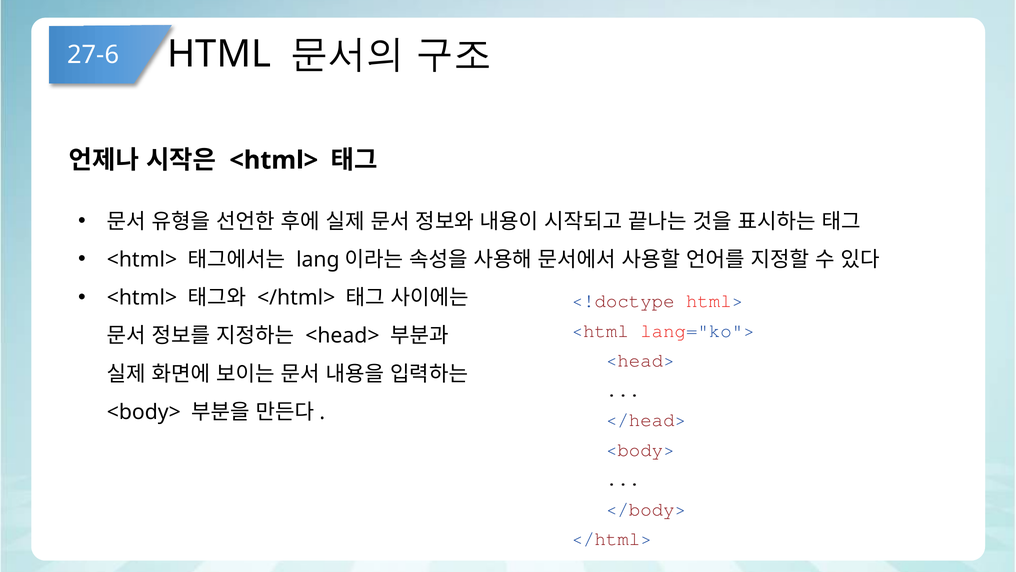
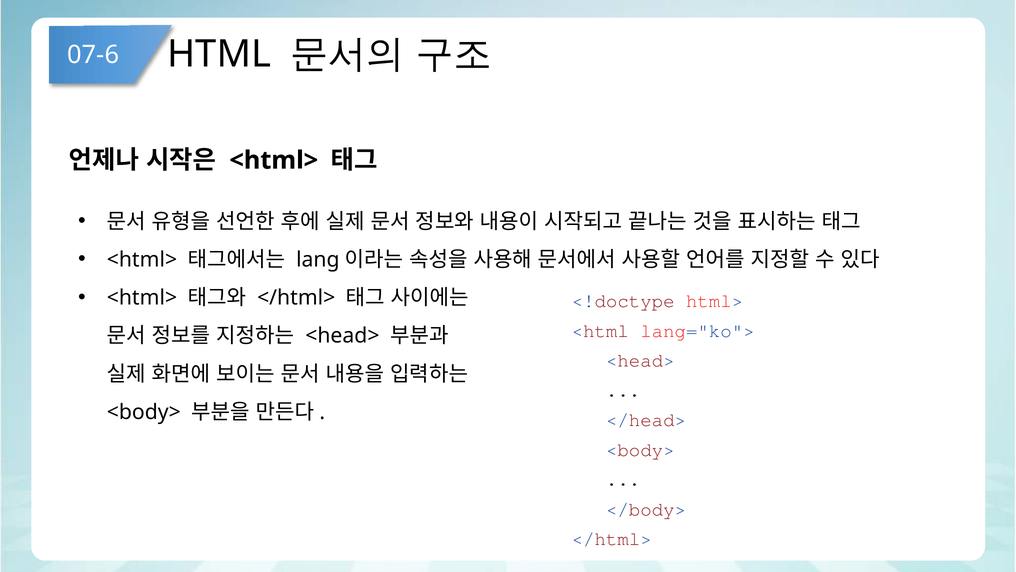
27-6: 27-6 -> 07-6
